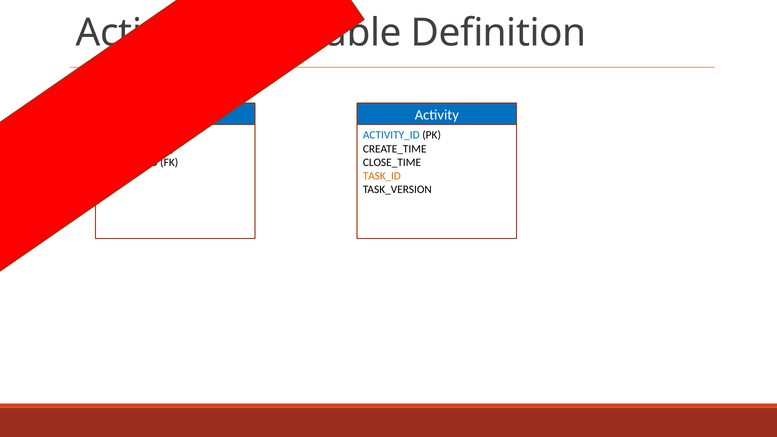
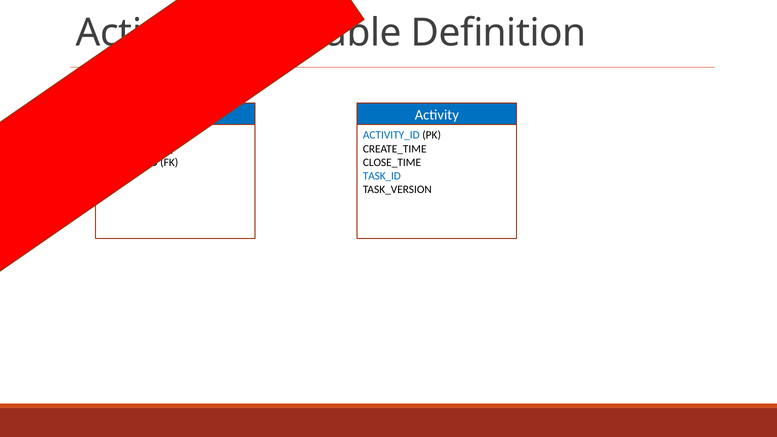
TASK_ID at (382, 176) colour: orange -> blue
